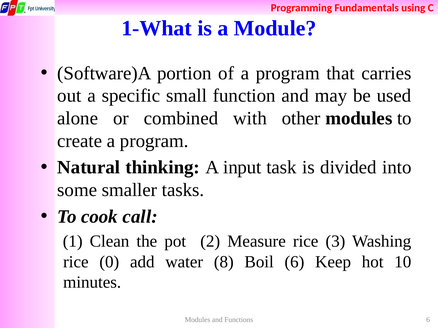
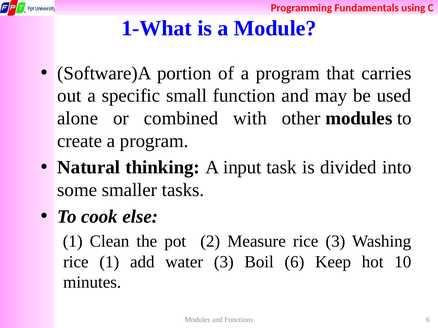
call: call -> else
rice 0: 0 -> 1
water 8: 8 -> 3
